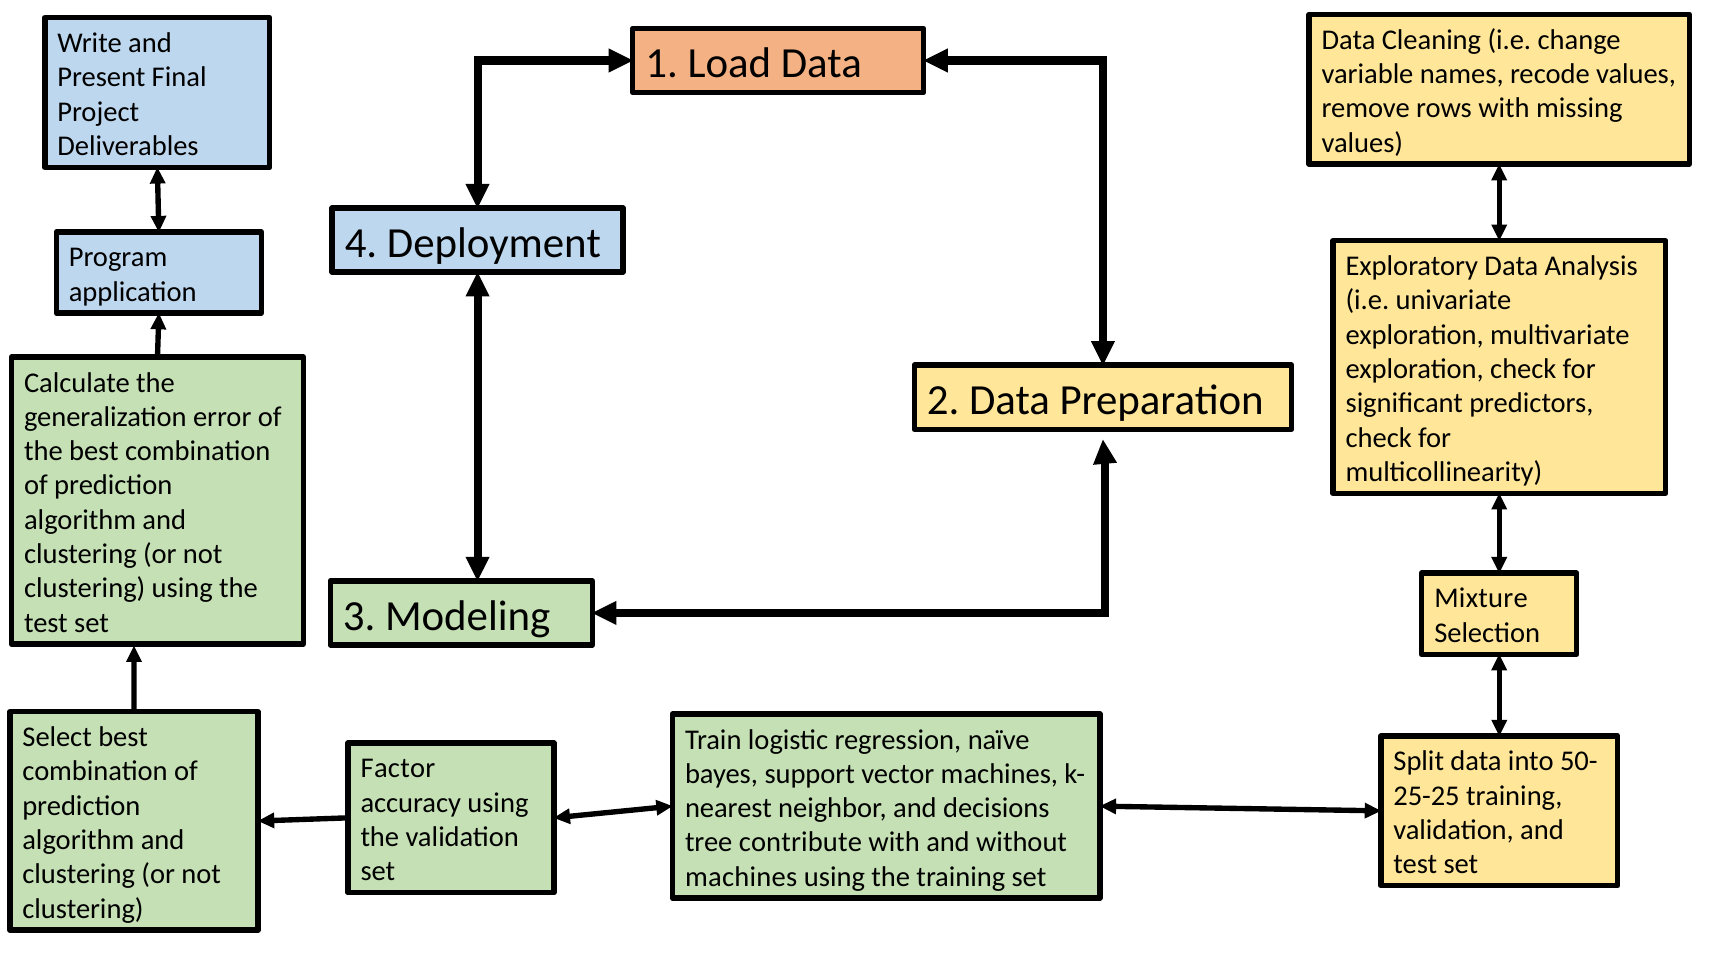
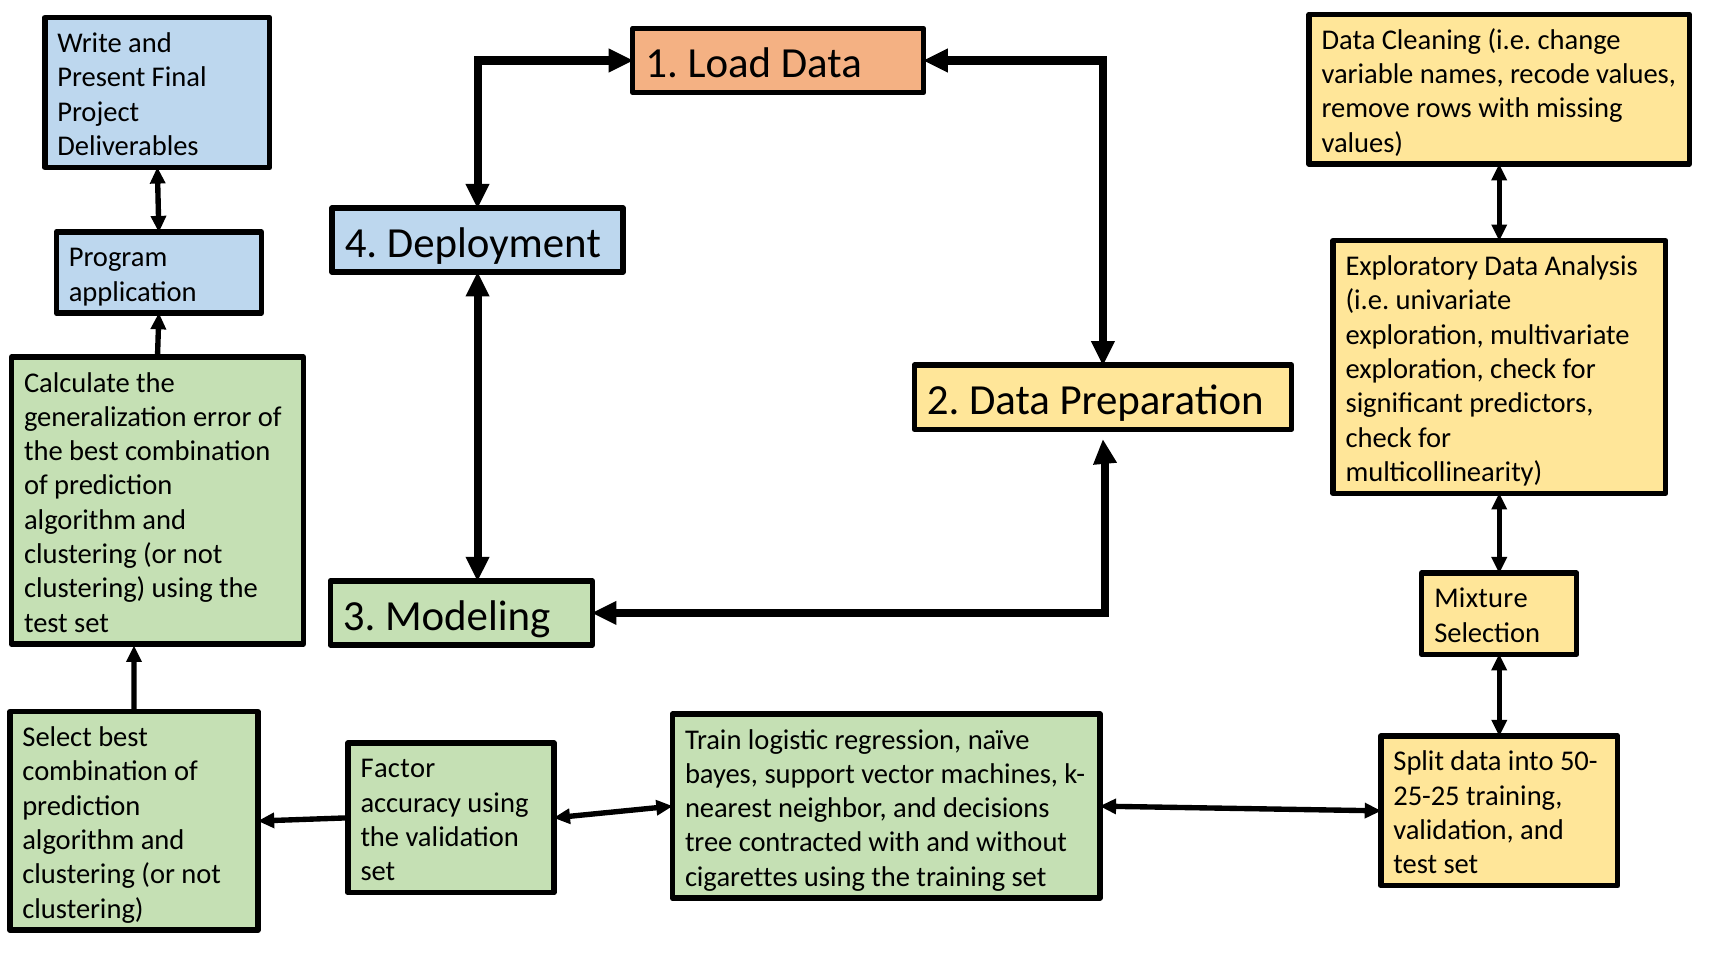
contribute: contribute -> contracted
machines at (741, 876): machines -> cigarettes
